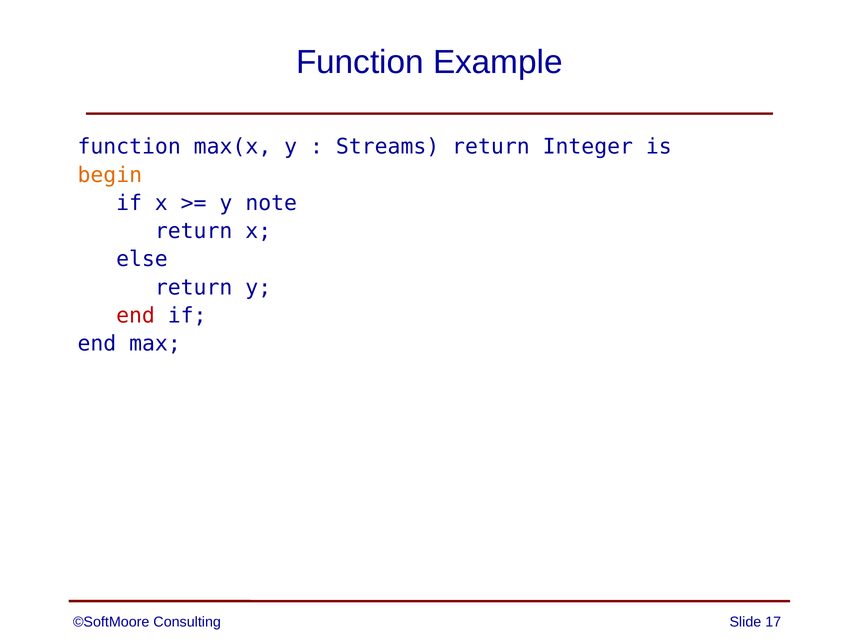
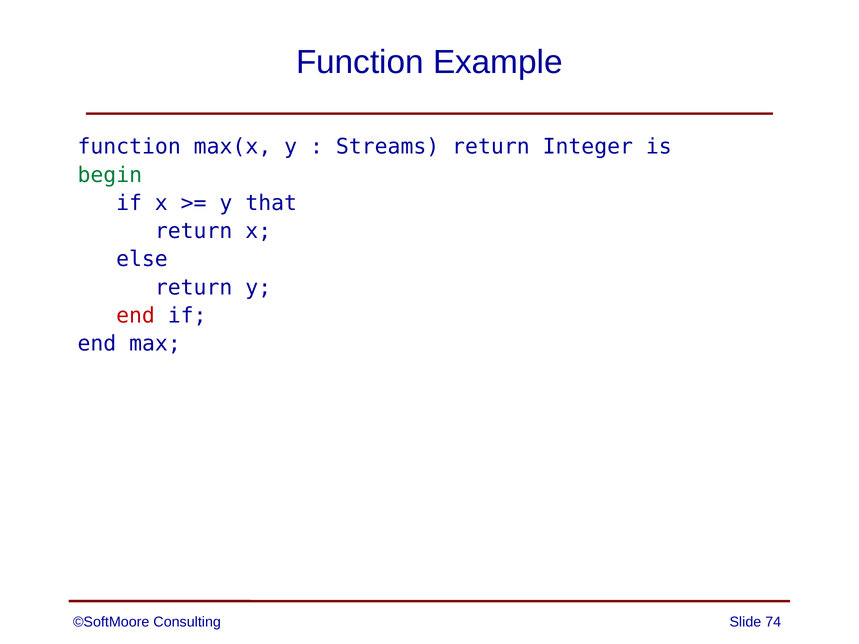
begin colour: orange -> green
note: note -> that
17: 17 -> 74
